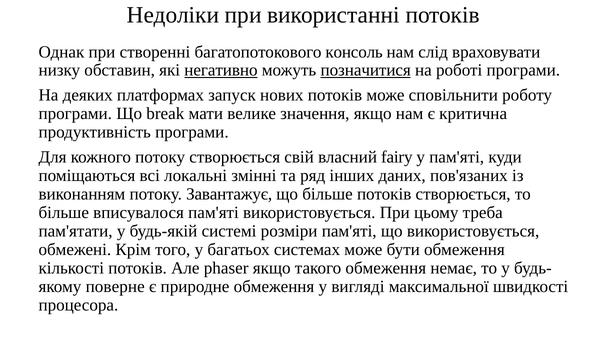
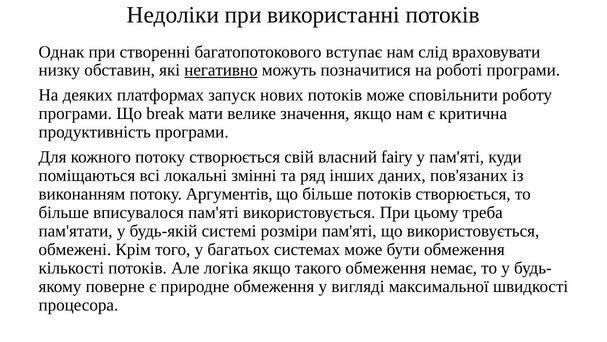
консоль: консоль -> вступає
позначитися underline: present -> none
Завантажує: Завантажує -> Аргументів
phaser: phaser -> логіка
